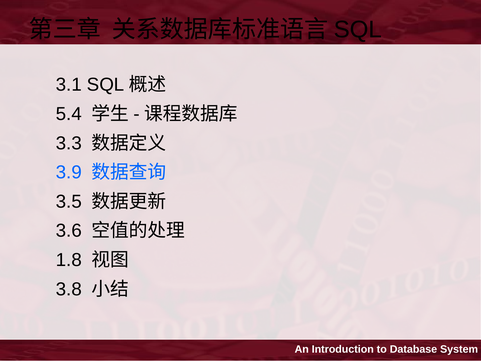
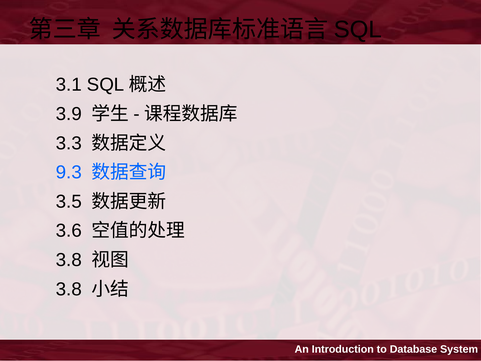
5.4: 5.4 -> 3.9
3.9: 3.9 -> 9.3
1.8 at (69, 260): 1.8 -> 3.8
